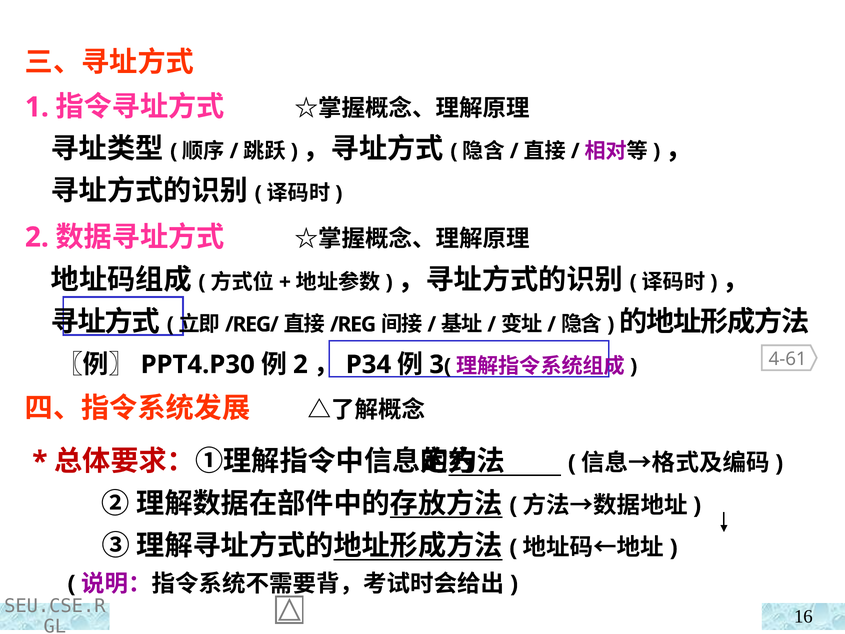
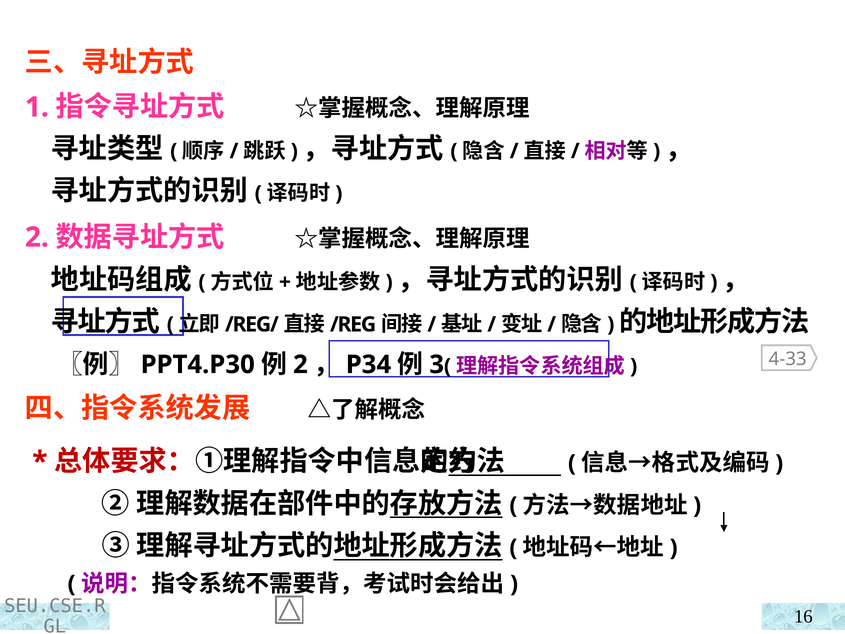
4-61: 4-61 -> 4-33
